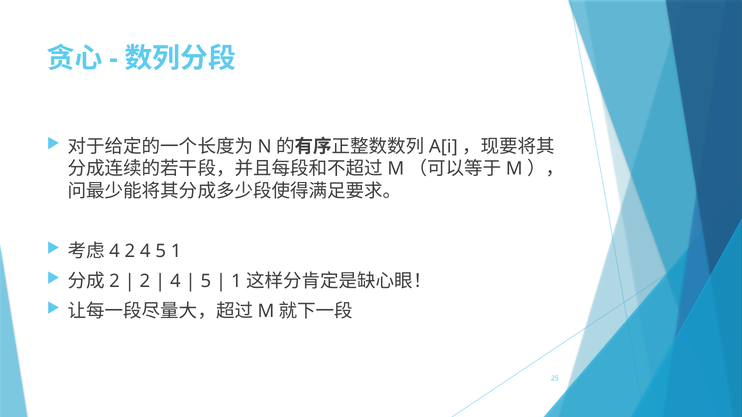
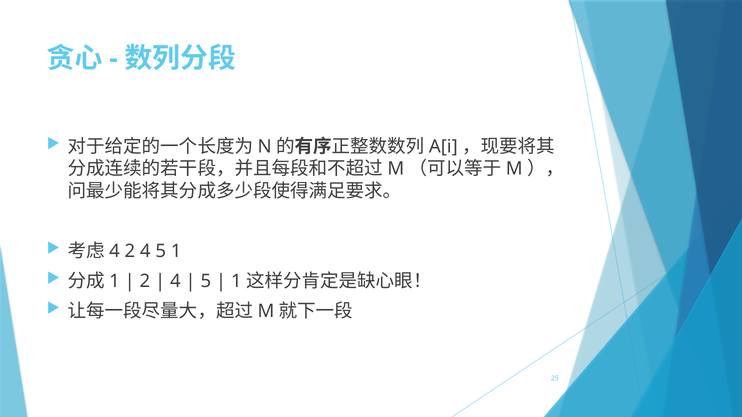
2 at (115, 281): 2 -> 1
